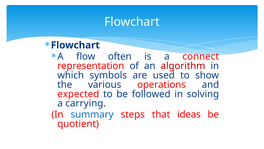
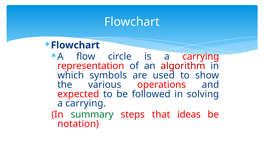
often: often -> circle
is a connect: connect -> carrying
summary colour: blue -> green
quotient: quotient -> notation
